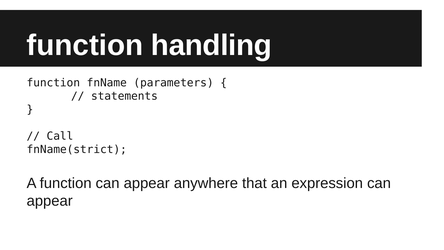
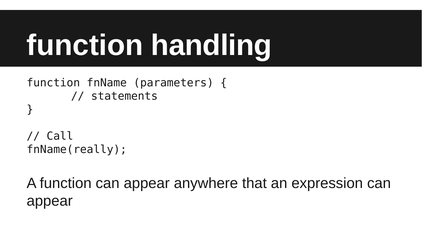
fnName(strict: fnName(strict -> fnName(really
